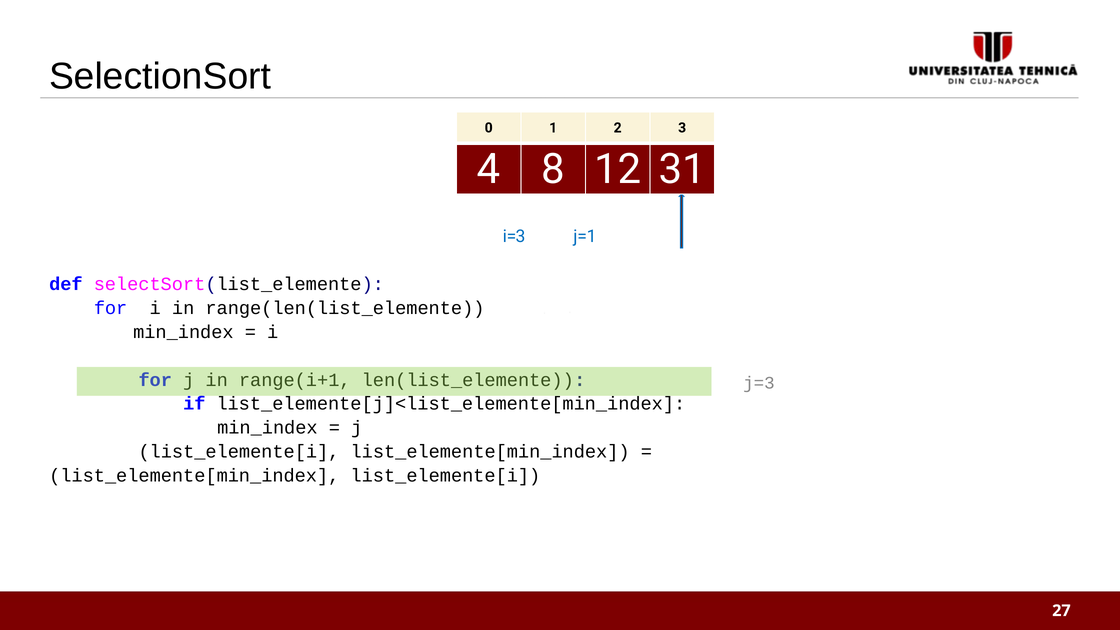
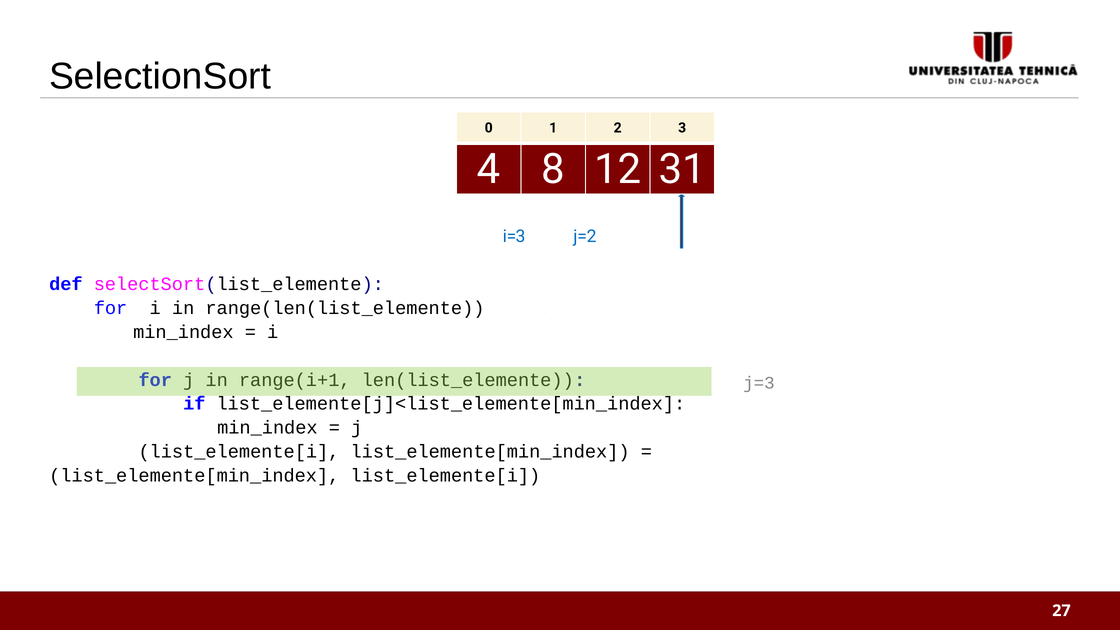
j=1: j=1 -> j=2
